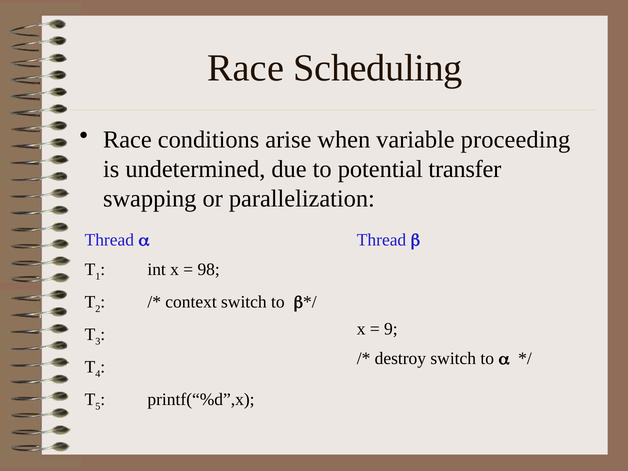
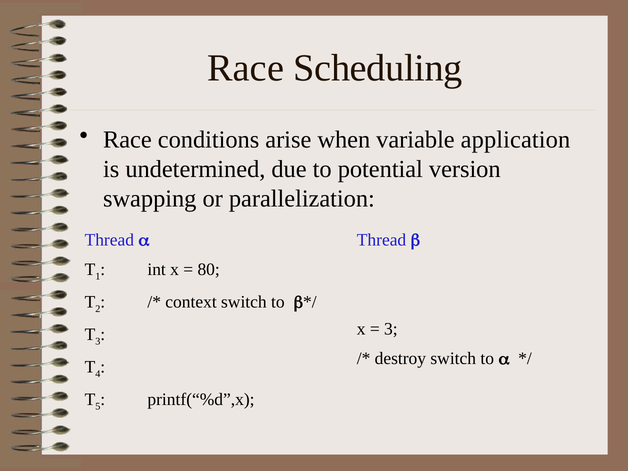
proceeding: proceeding -> application
transfer: transfer -> version
98: 98 -> 80
9 at (391, 329): 9 -> 3
